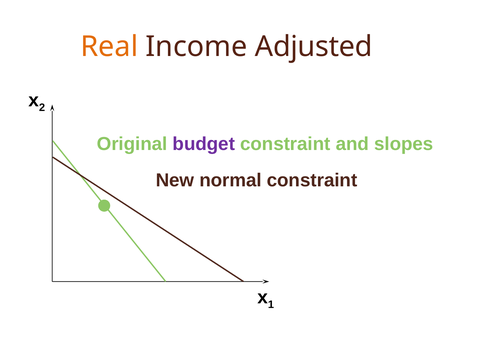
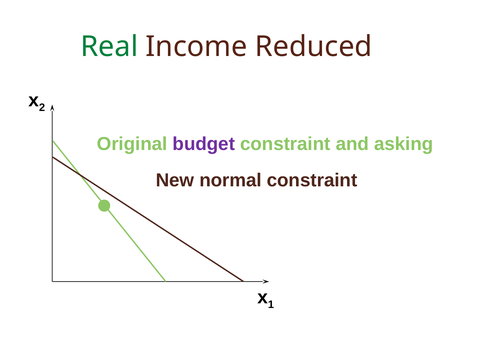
Real colour: orange -> green
Adjusted: Adjusted -> Reduced
slopes: slopes -> asking
